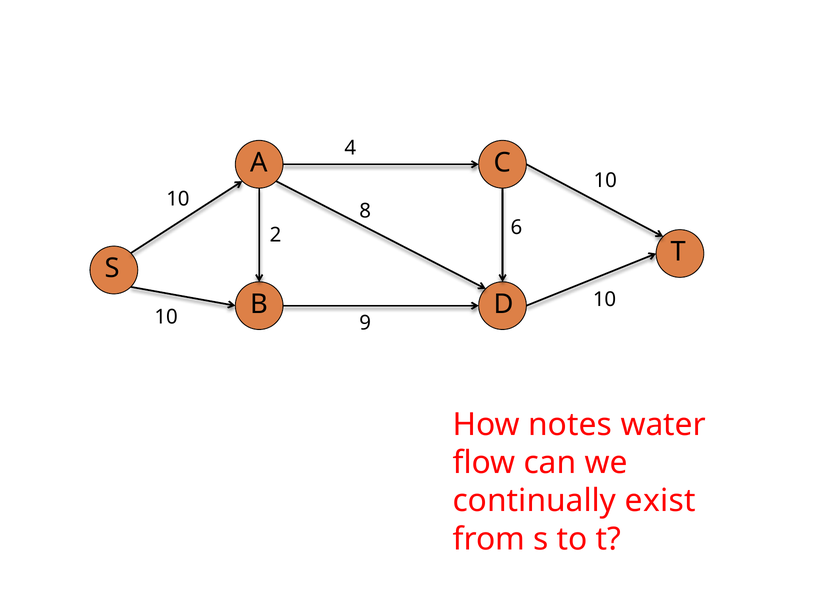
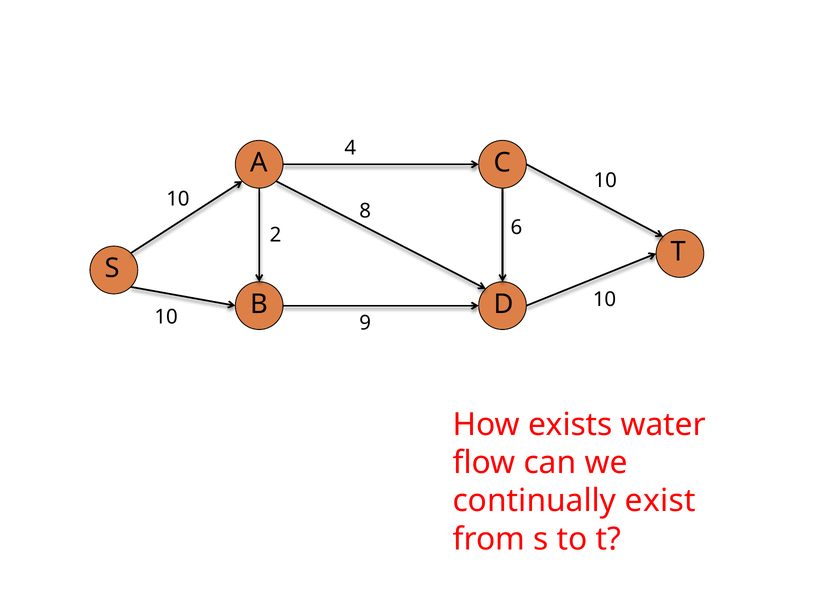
notes: notes -> exists
